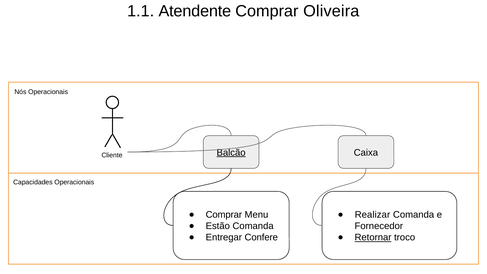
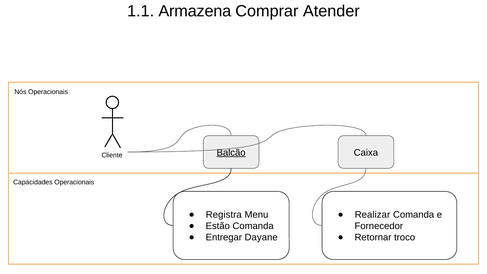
Atendente: Atendente -> Armazena
Oliveira: Oliveira -> Atender
Comprar at (224, 215): Comprar -> Registra
Confere: Confere -> Dayane
Retornar underline: present -> none
